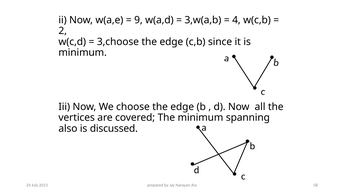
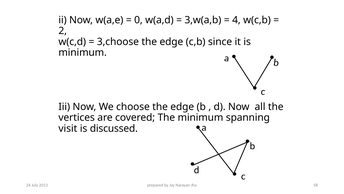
9: 9 -> 0
also: also -> visit
